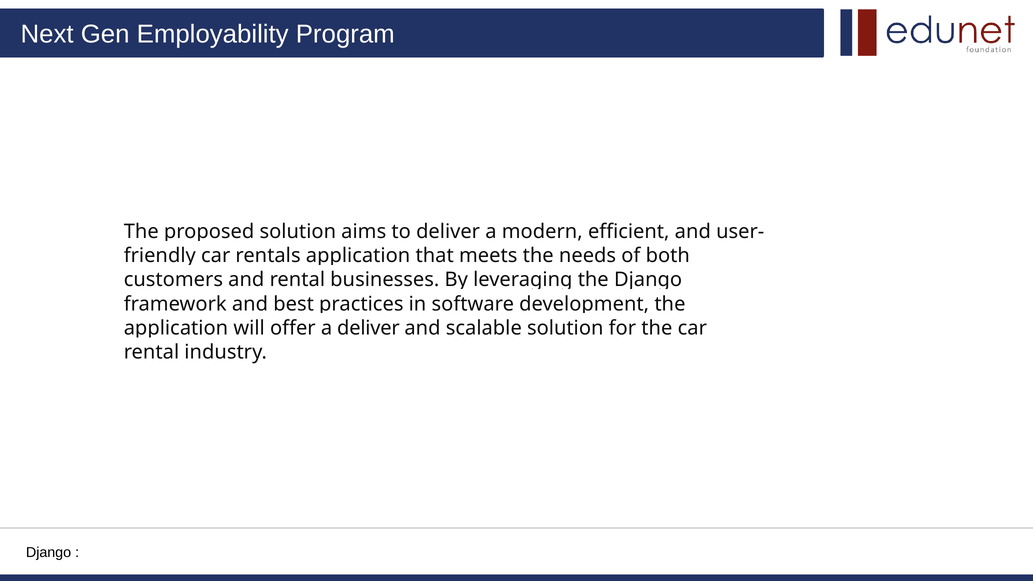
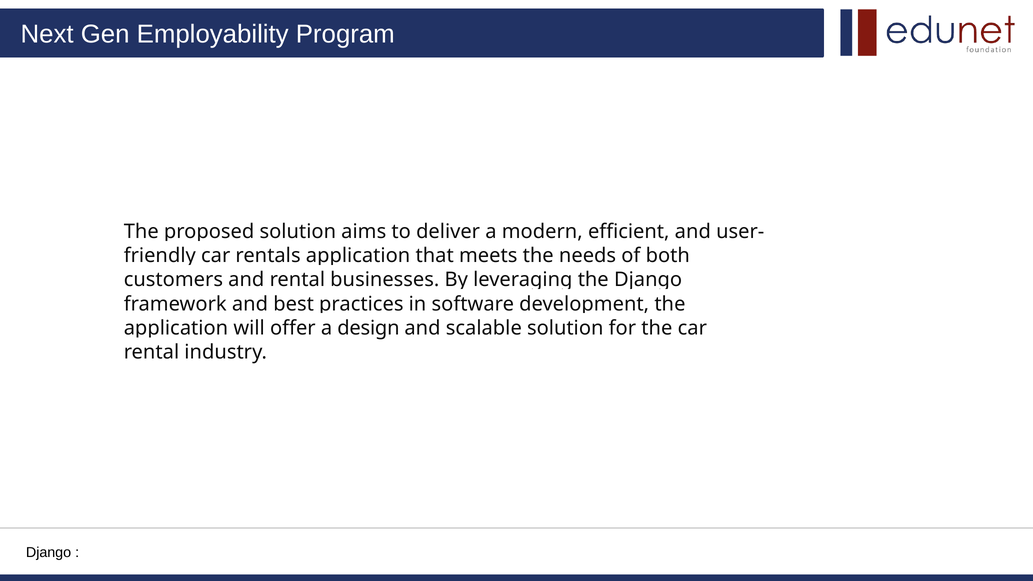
a deliver: deliver -> design
